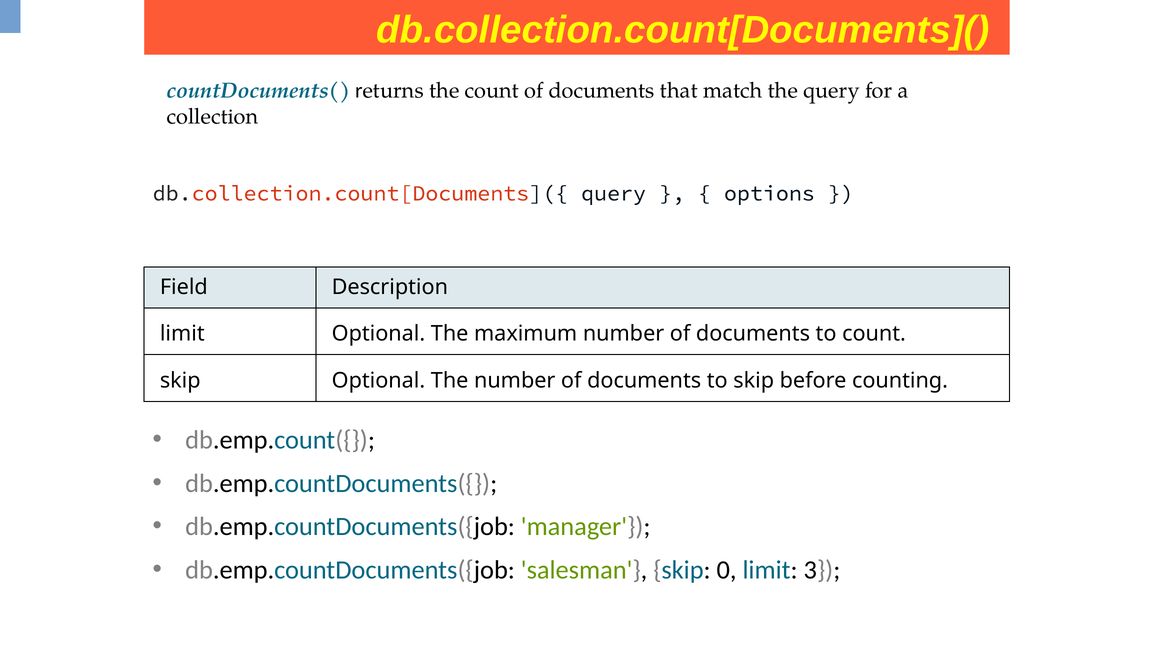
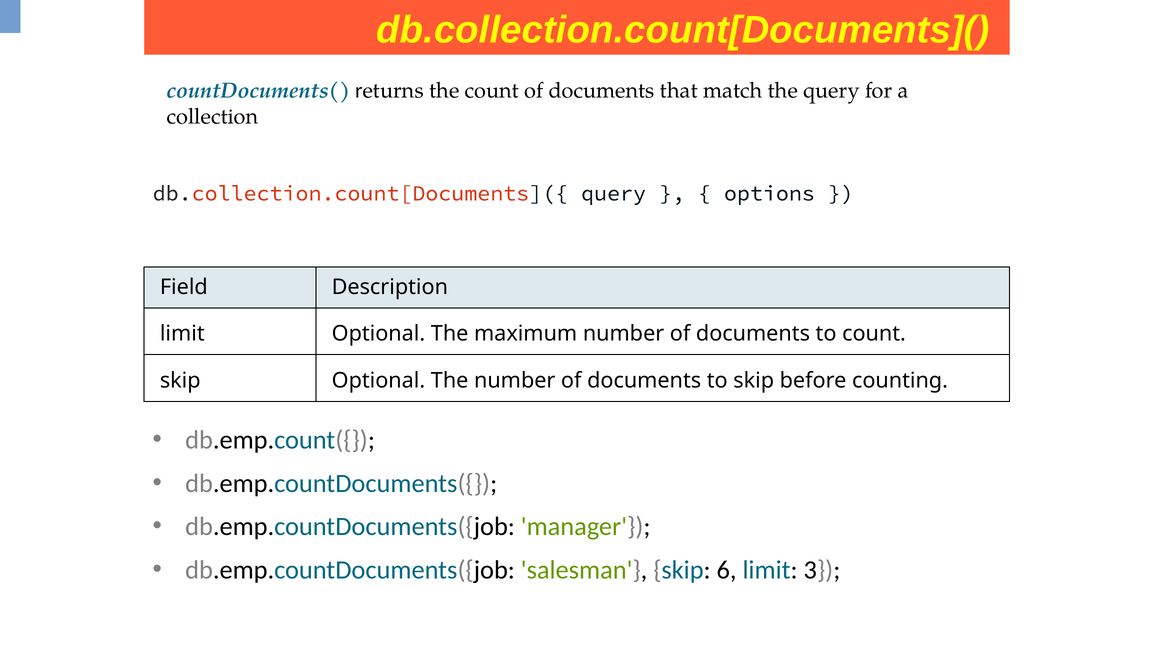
0: 0 -> 6
